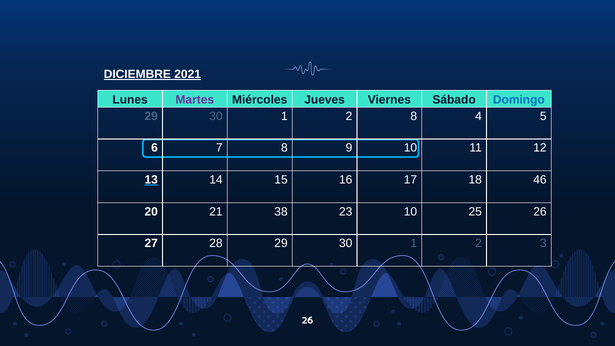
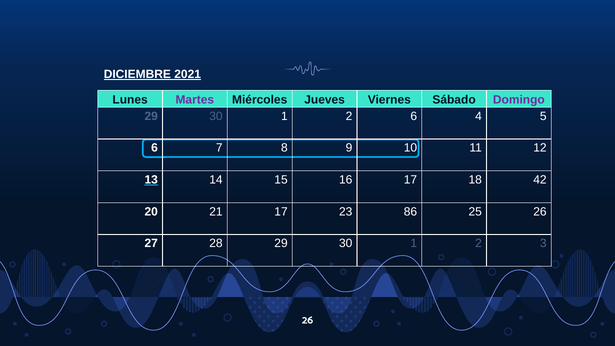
Domingo colour: blue -> purple
2 8: 8 -> 6
46: 46 -> 42
21 38: 38 -> 17
23 10: 10 -> 86
